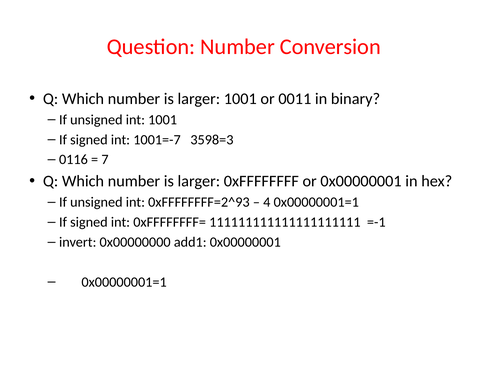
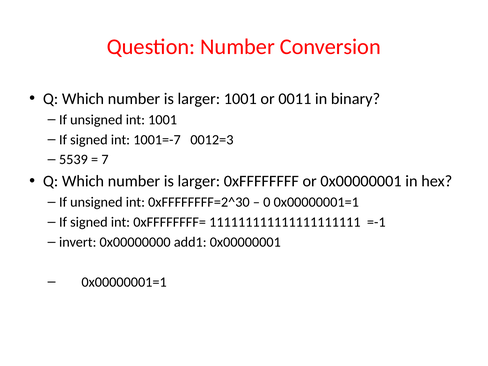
3598=3: 3598=3 -> 0012=3
0116: 0116 -> 5539
0xFFFFFFFF=2^93: 0xFFFFFFFF=2^93 -> 0xFFFFFFFF=2^30
4: 4 -> 0
